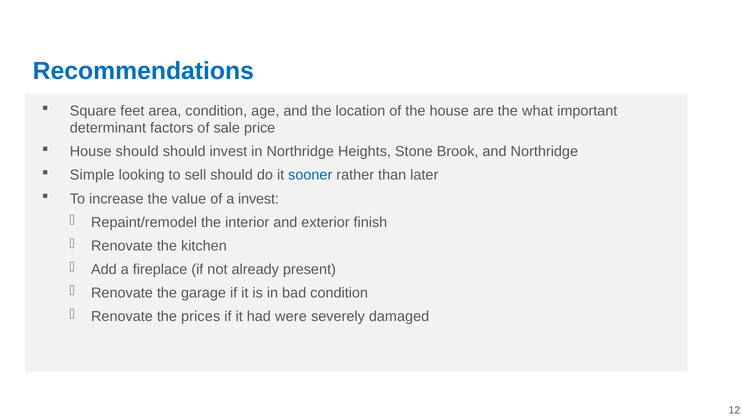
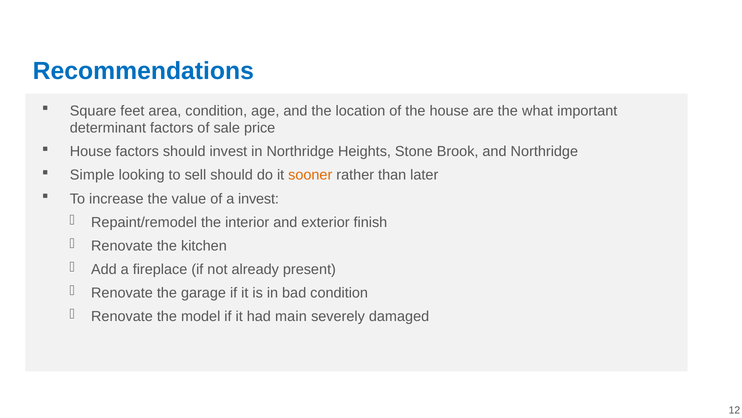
House should: should -> factors
sooner colour: blue -> orange
prices: prices -> model
were: were -> main
